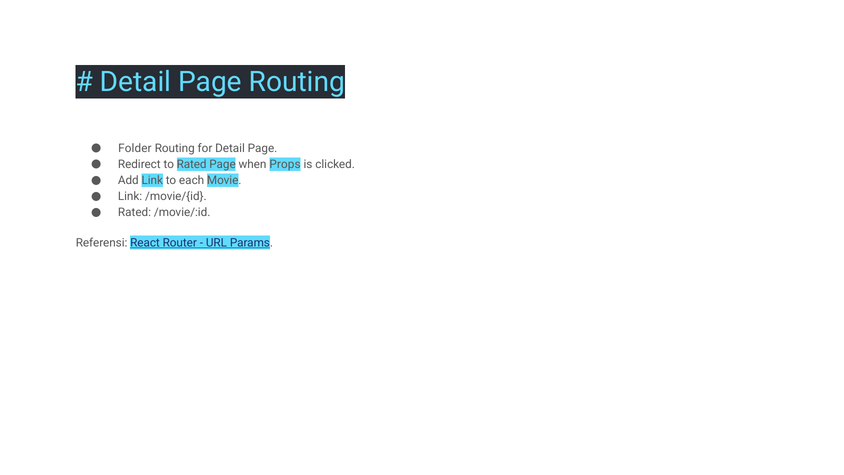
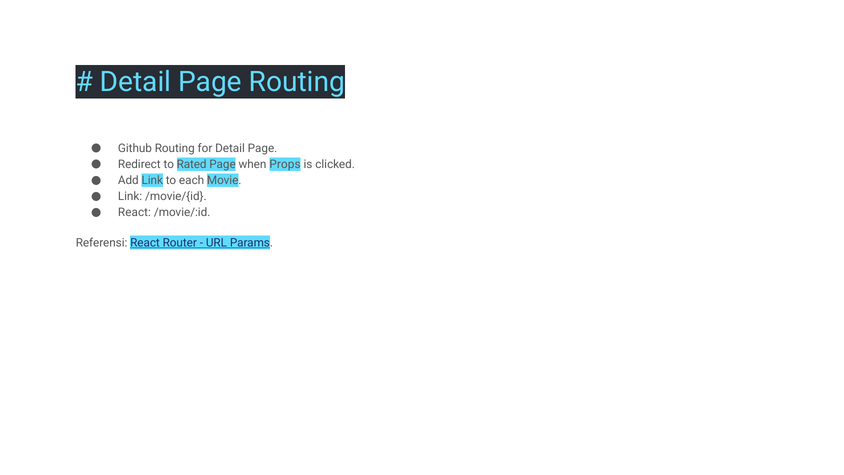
Folder: Folder -> Github
Rated at (134, 213): Rated -> React
